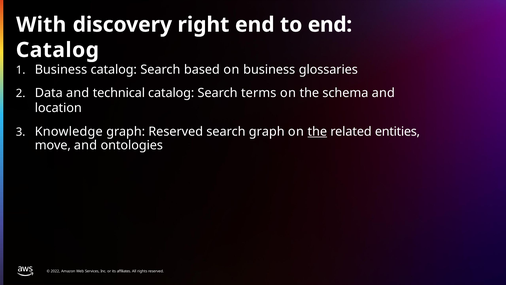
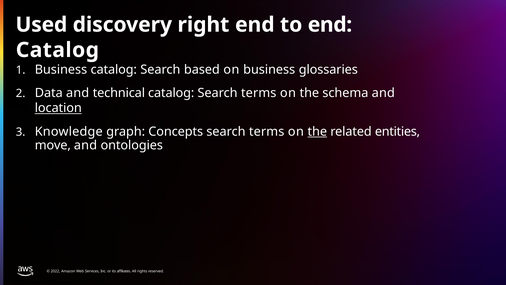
With: With -> Used
location underline: none -> present
graph Reserved: Reserved -> Concepts
graph at (267, 131): graph -> terms
